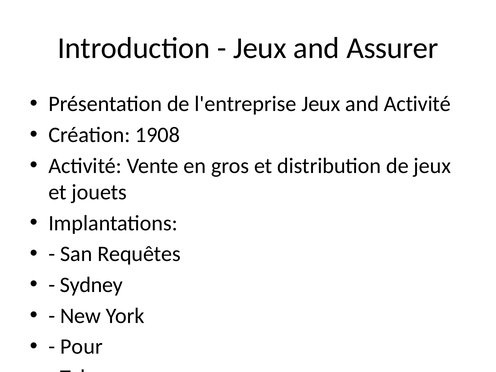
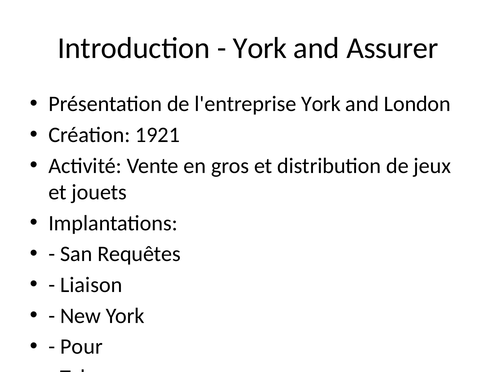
Jeux at (260, 48): Jeux -> York
l'entreprise Jeux: Jeux -> York
and Activité: Activité -> London
1908: 1908 -> 1921
Sydney at (91, 285): Sydney -> Liaison
